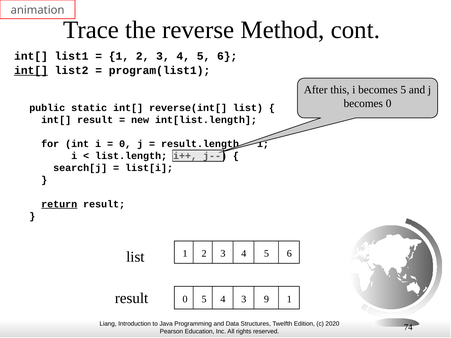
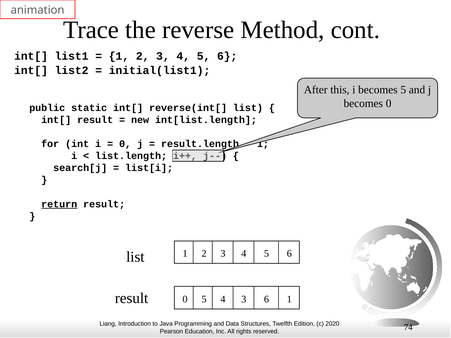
int[ at (31, 71) underline: present -> none
program(list1: program(list1 -> initial(list1
3 9: 9 -> 6
